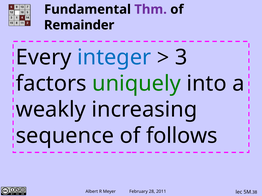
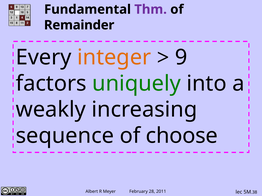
integer colour: blue -> orange
3: 3 -> 9
follows: follows -> choose
